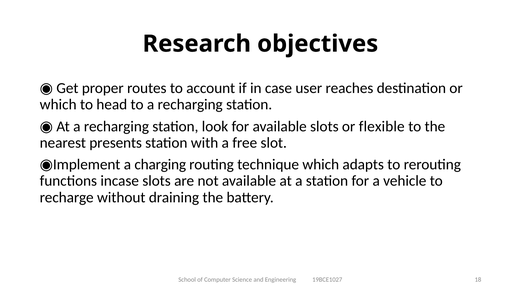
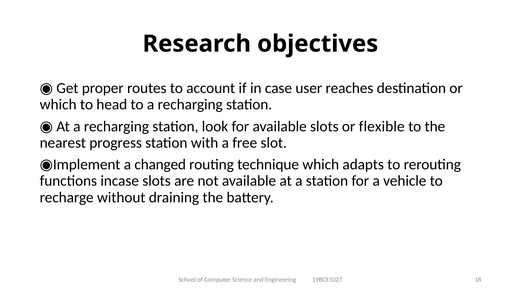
presents: presents -> progress
charging: charging -> changed
